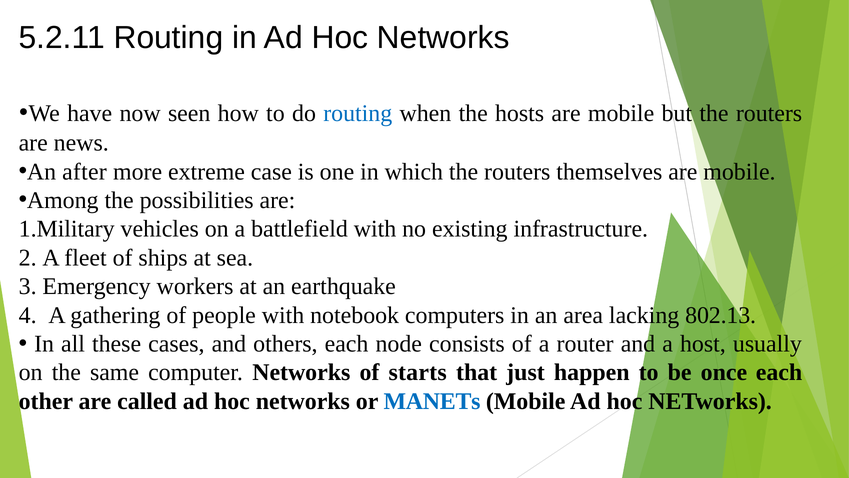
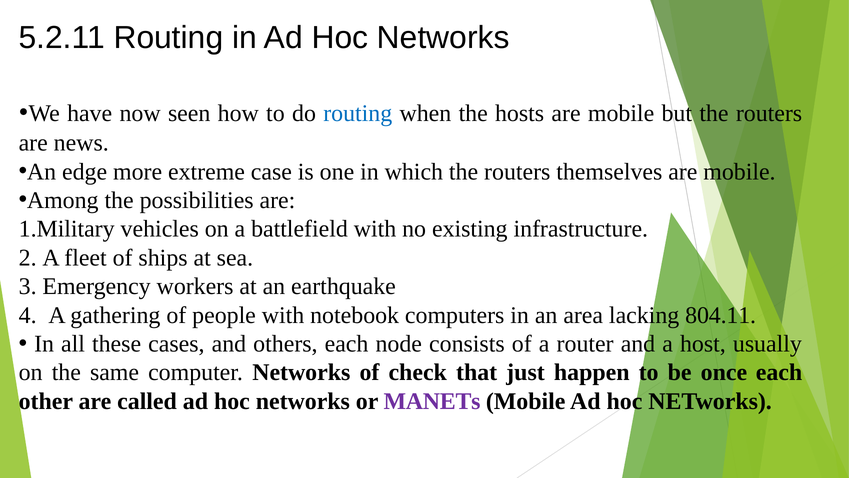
after: after -> edge
802.13: 802.13 -> 804.11
starts: starts -> check
MANETs colour: blue -> purple
